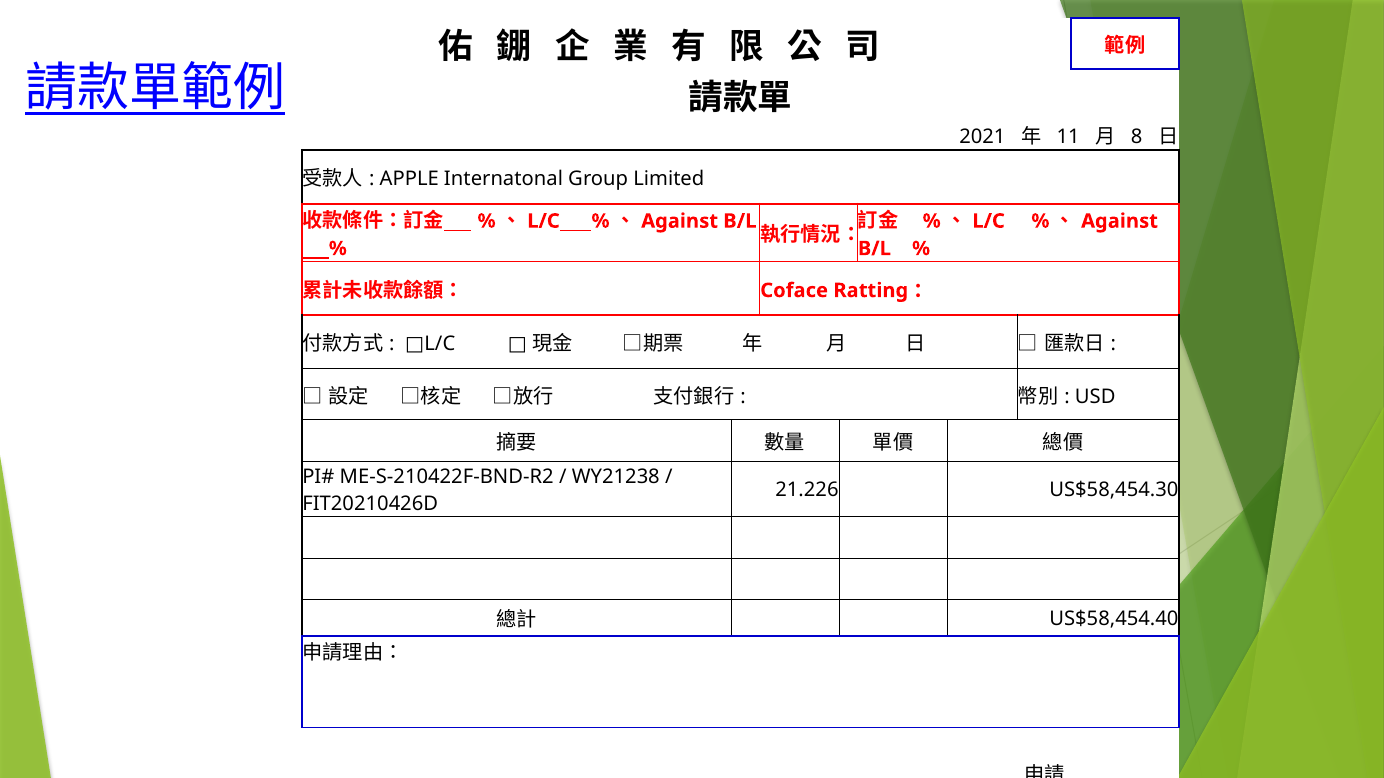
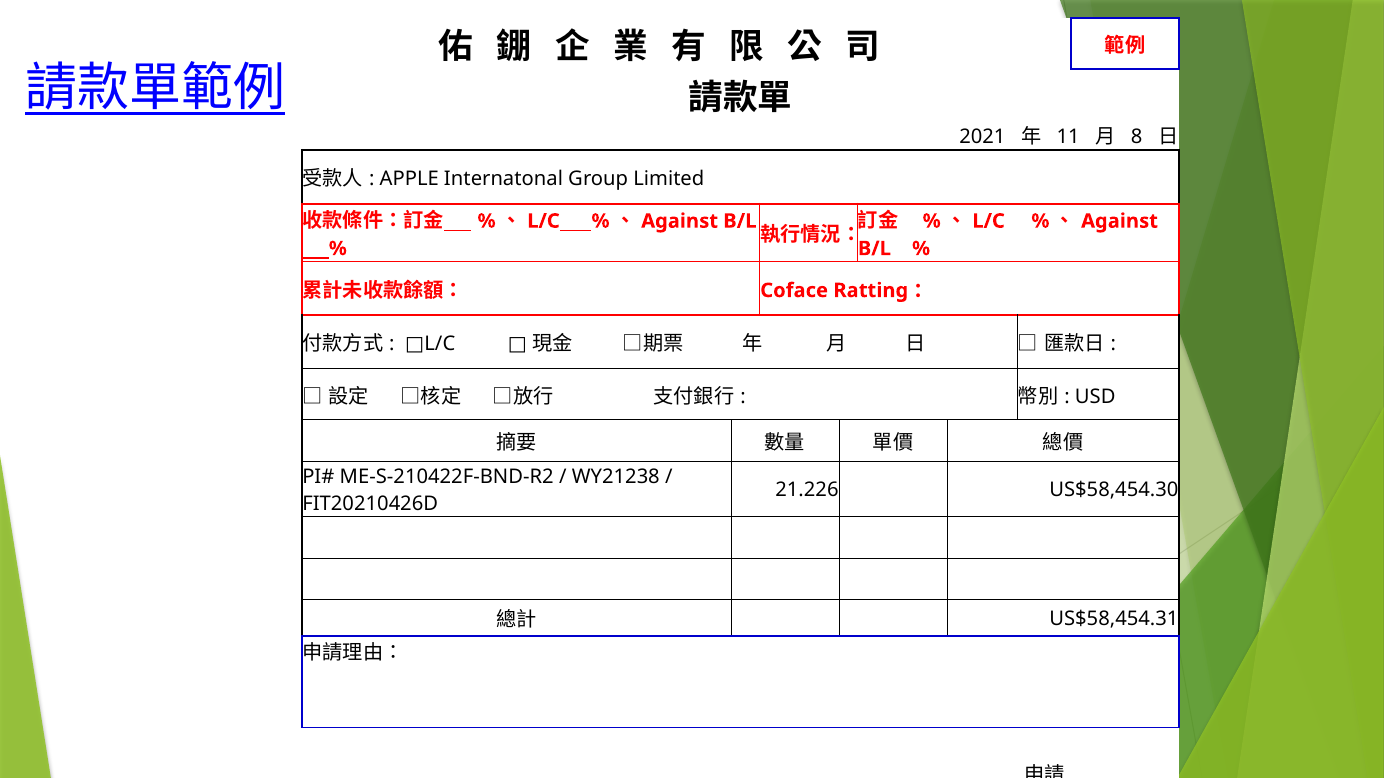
US$58,454.40: US$58,454.40 -> US$58,454.31
